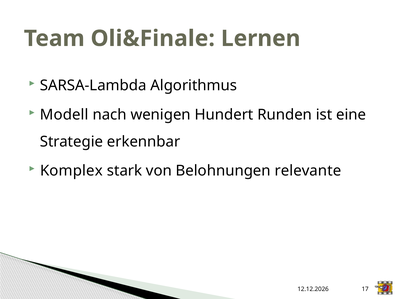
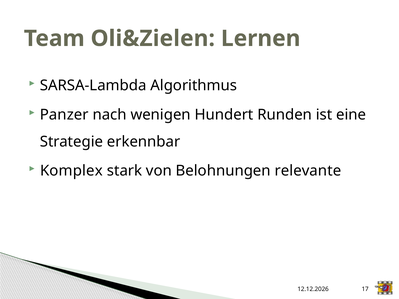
Oli&Finale: Oli&Finale -> Oli&Zielen
Modell: Modell -> Panzer
